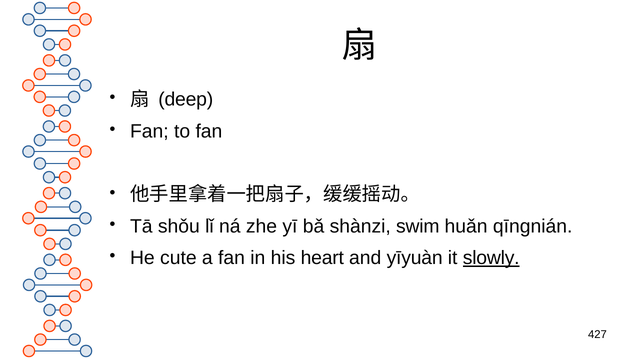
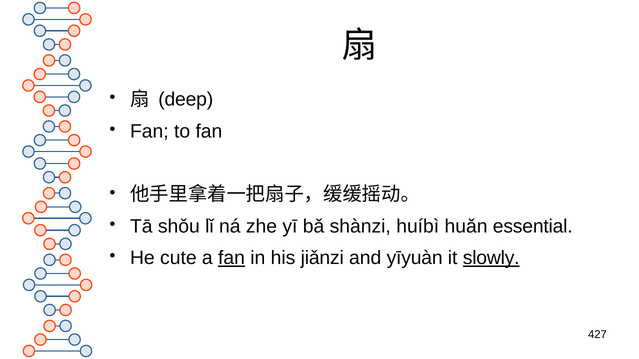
swim: swim -> huíbì
qīngnián: qīngnián -> essential
fan at (231, 258) underline: none -> present
heart: heart -> jiǎnzi
